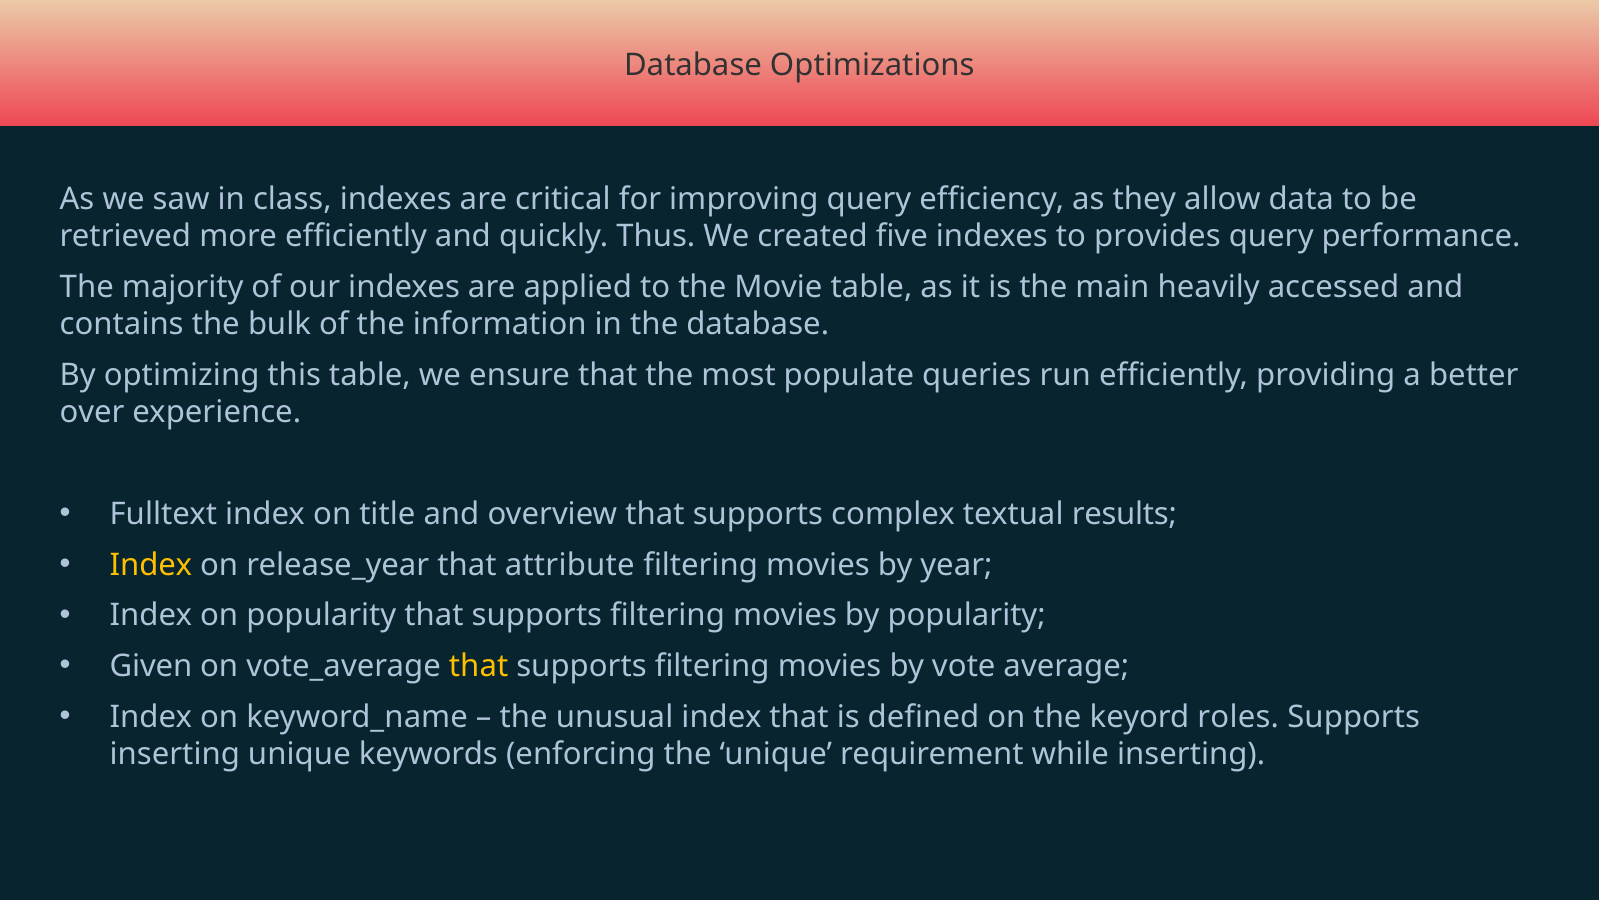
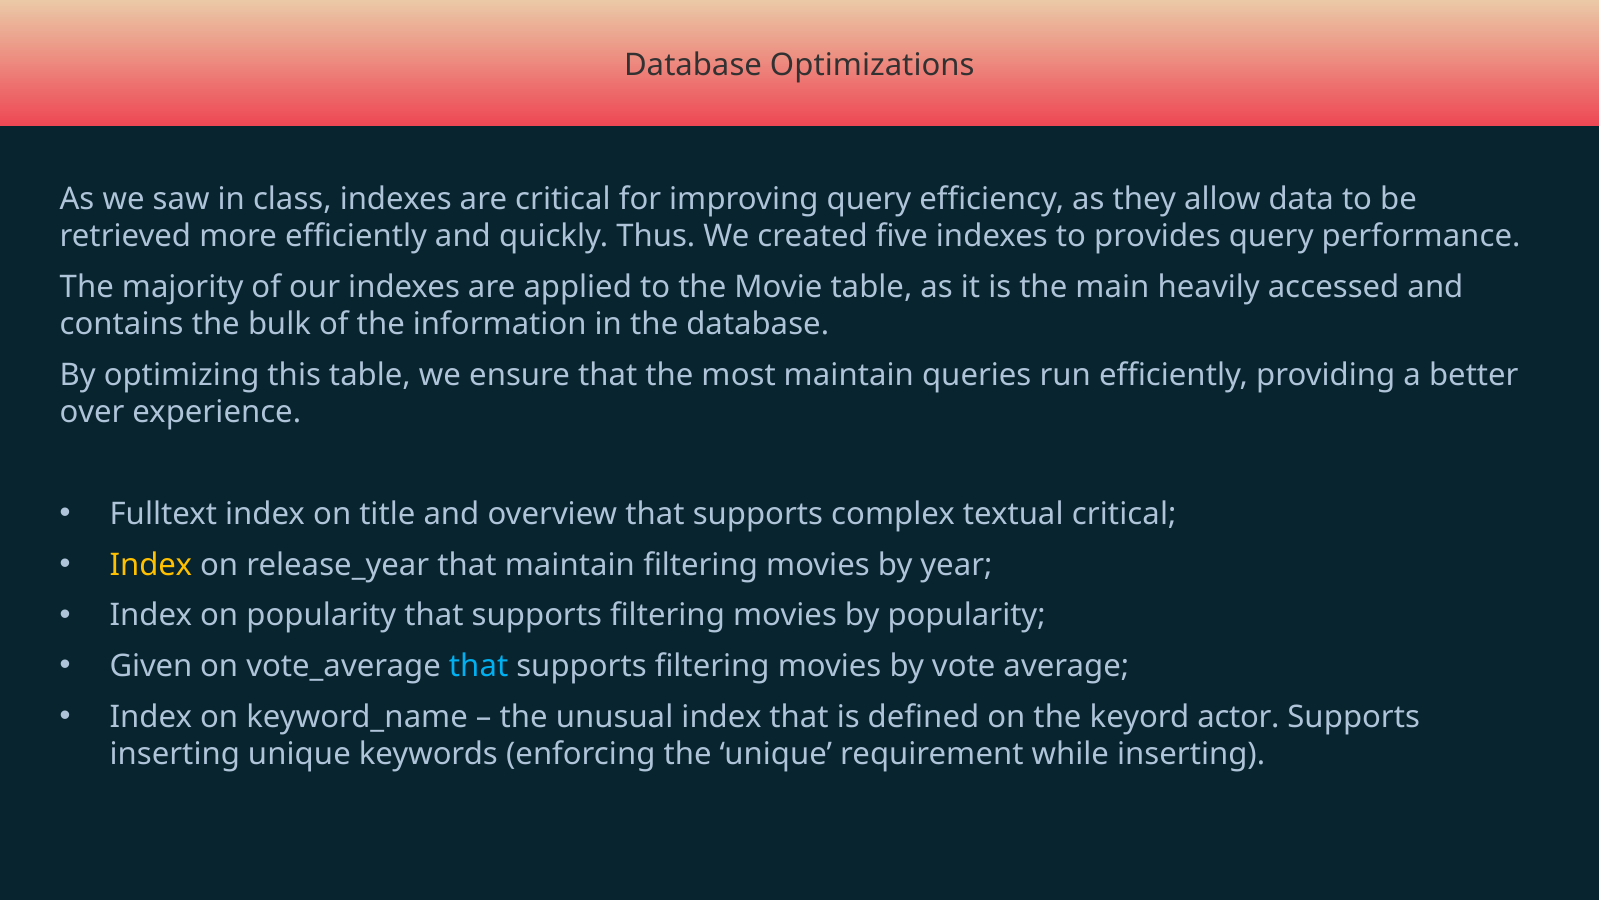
most populate: populate -> maintain
textual results: results -> critical
that attribute: attribute -> maintain
that at (479, 666) colour: yellow -> light blue
roles: roles -> actor
